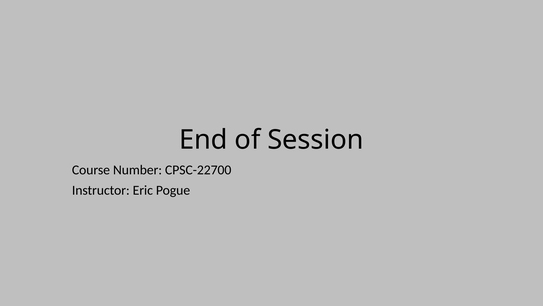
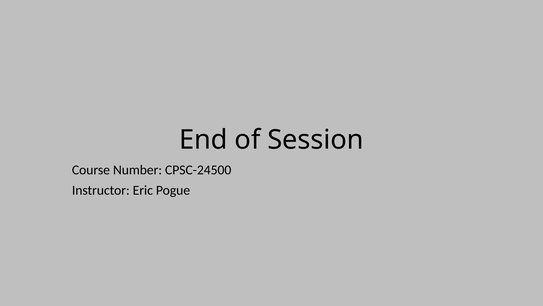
CPSC-22700: CPSC-22700 -> CPSC-24500
